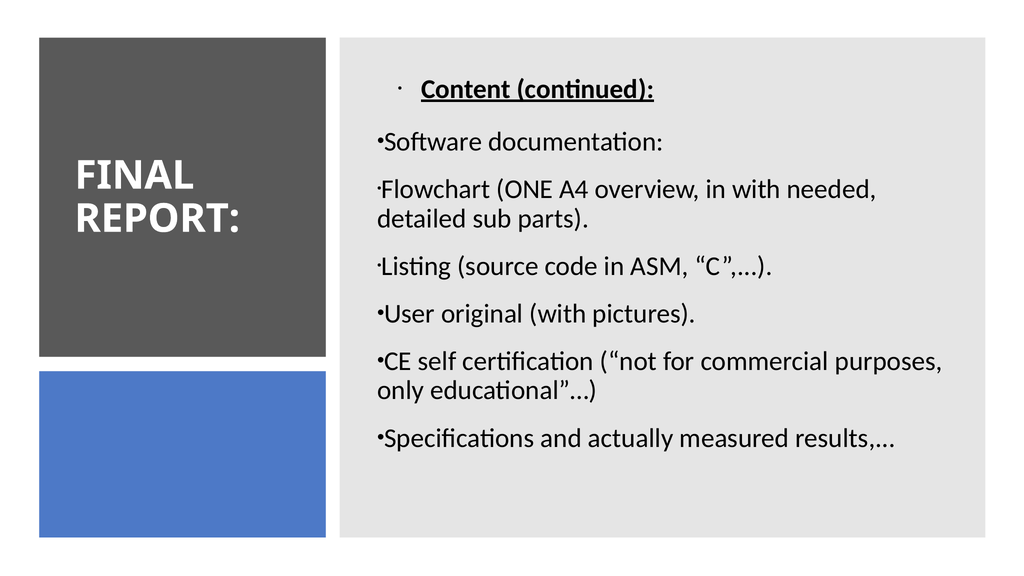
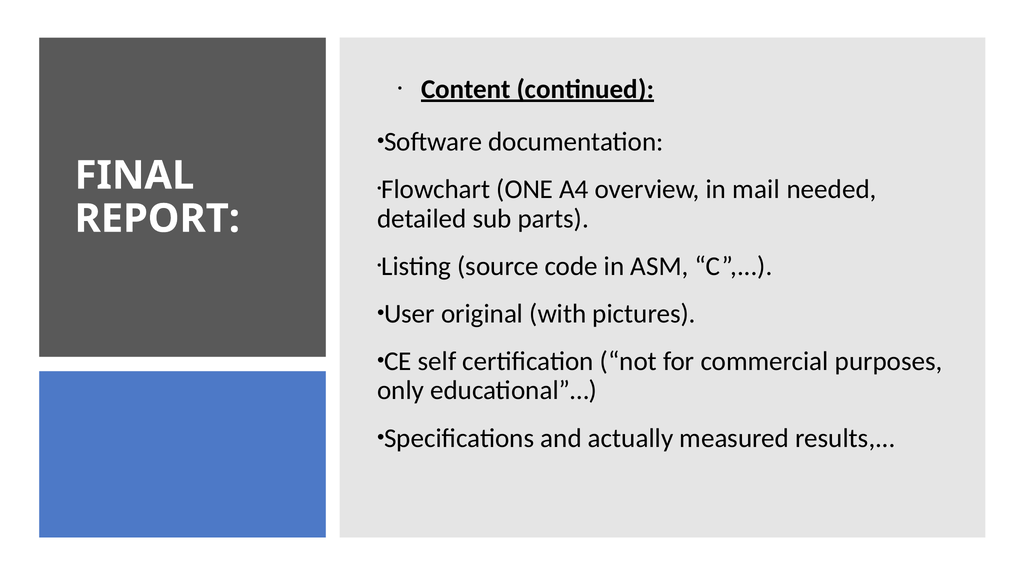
in with: with -> mail
